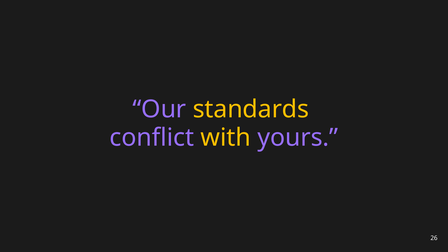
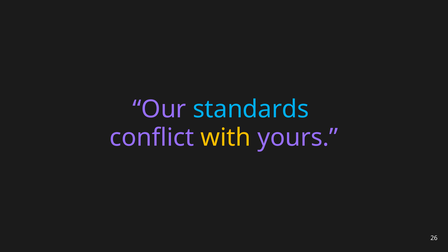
standards colour: yellow -> light blue
